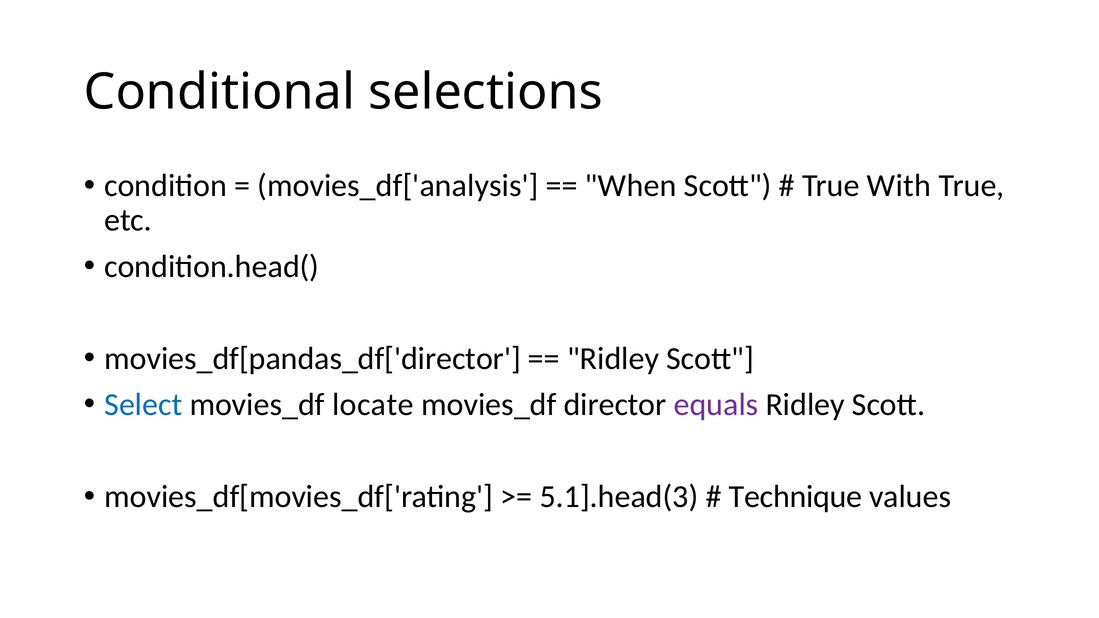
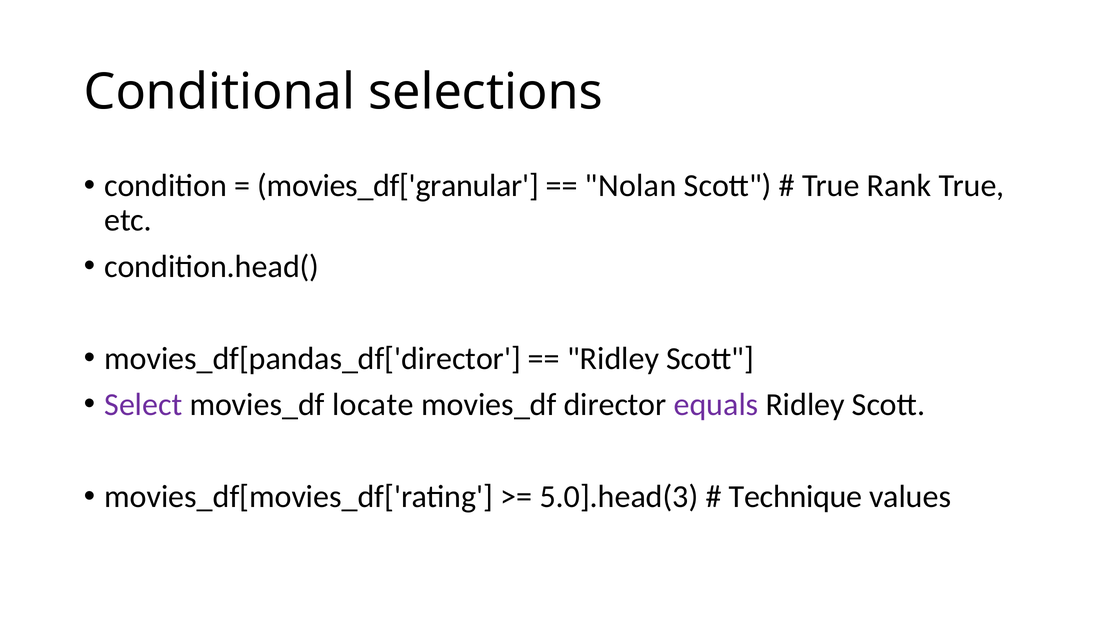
movies_df['analysis: movies_df['analysis -> movies_df['granular
When: When -> Nolan
With: With -> Rank
Select colour: blue -> purple
5.1].head(3: 5.1].head(3 -> 5.0].head(3
